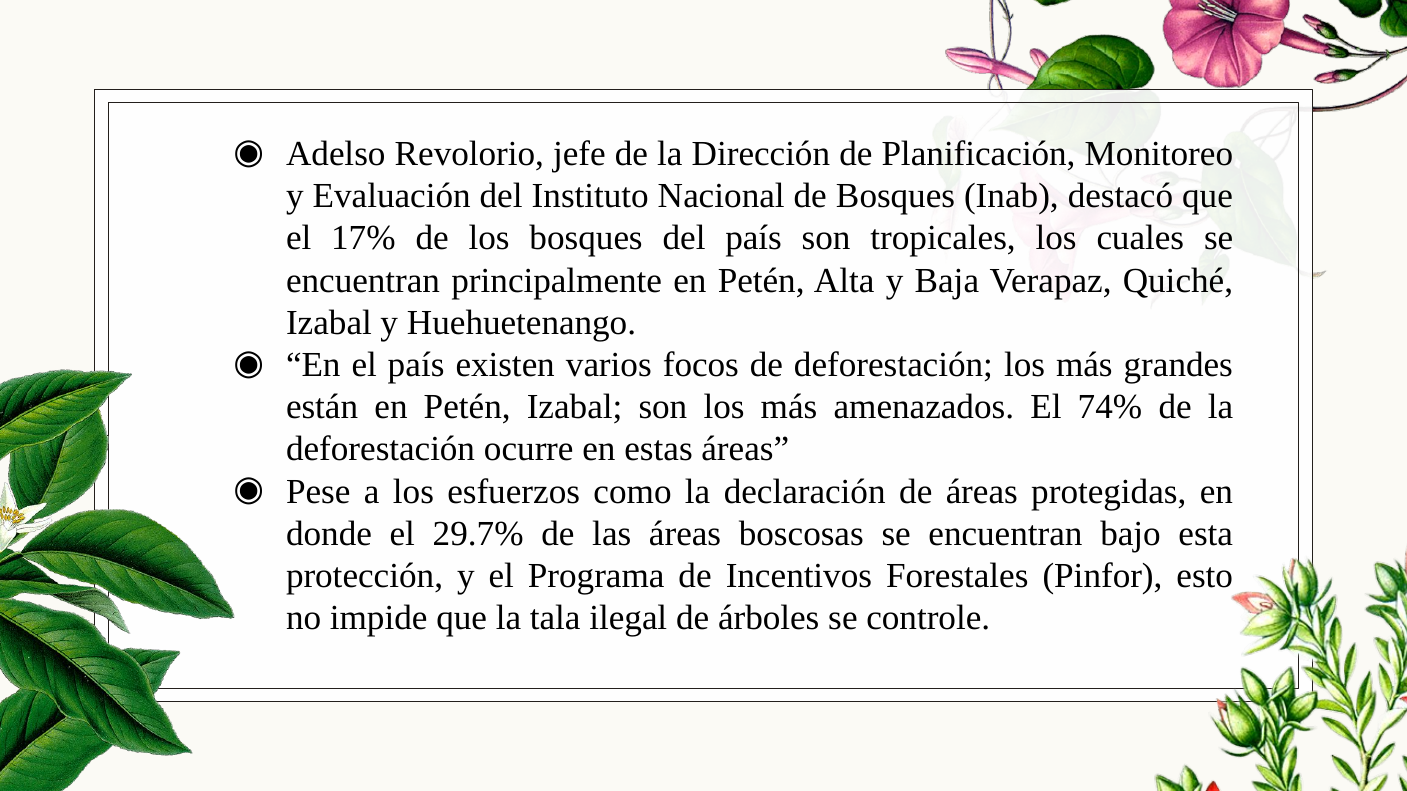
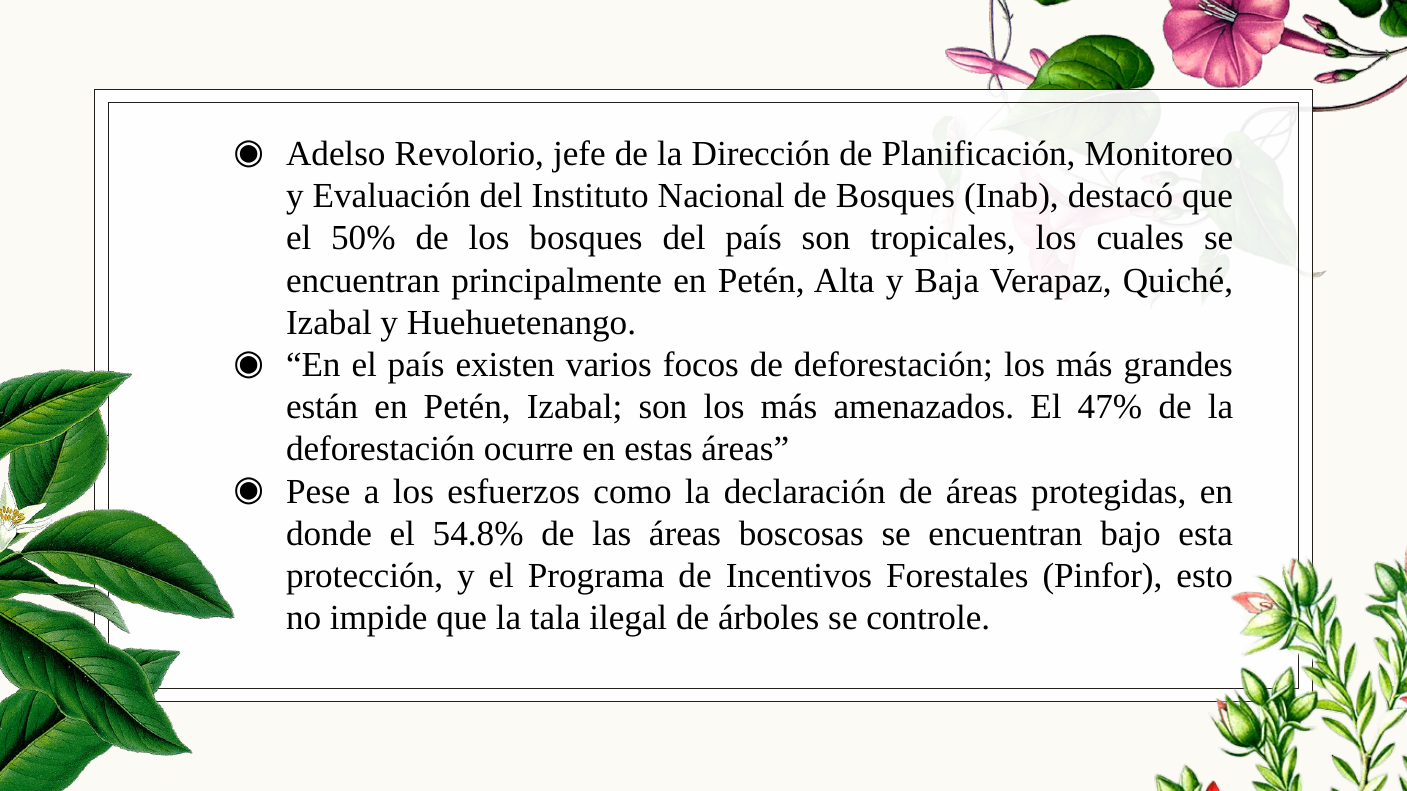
17%: 17% -> 50%
74%: 74% -> 47%
29.7%: 29.7% -> 54.8%
